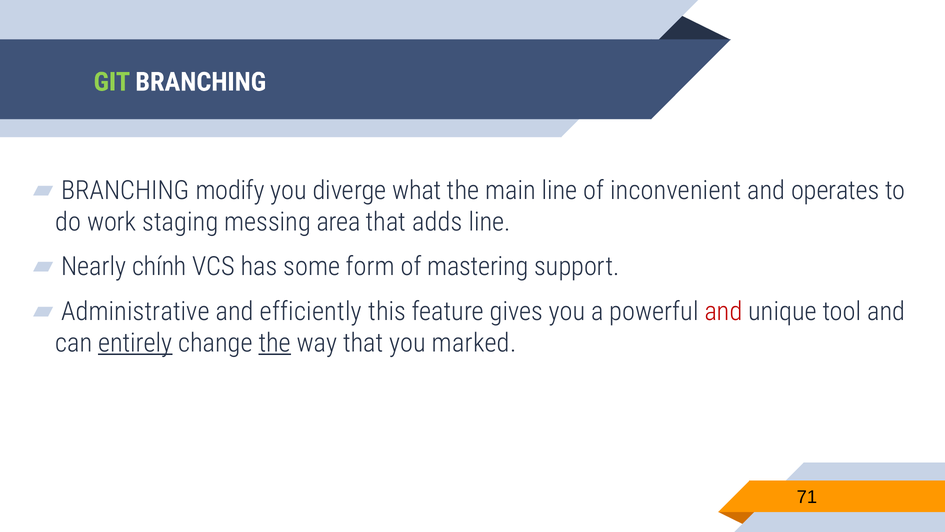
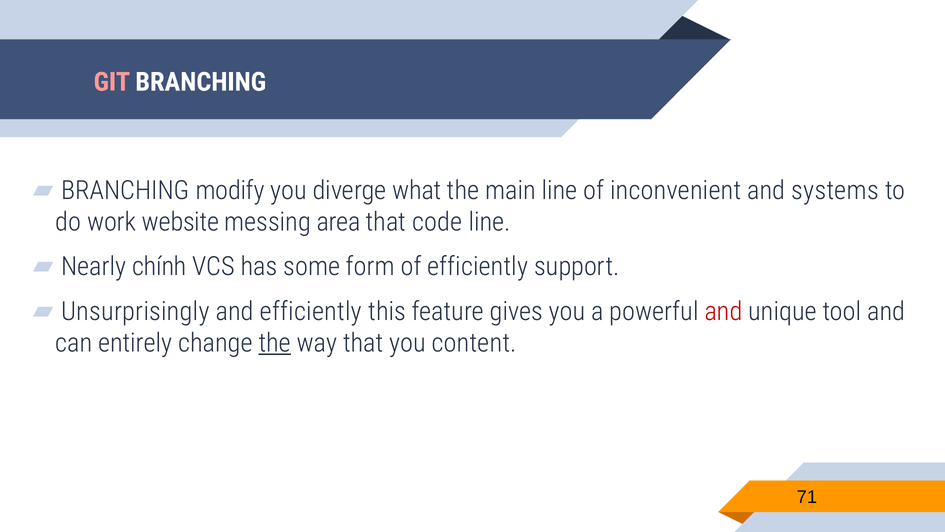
GIT colour: light green -> pink
operates: operates -> systems
staging: staging -> website
adds: adds -> code
of mastering: mastering -> efficiently
Administrative: Administrative -> Unsurprisingly
entirely underline: present -> none
marked: marked -> content
